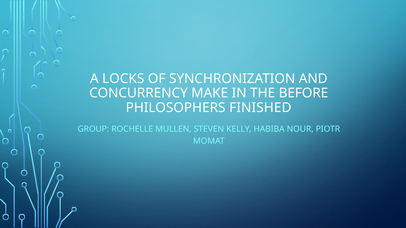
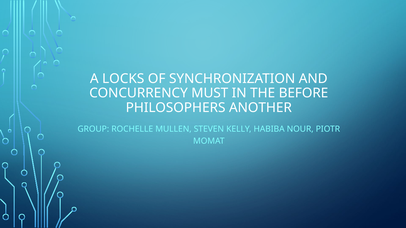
MAKE: MAKE -> MUST
FINISHED: FINISHED -> ANOTHER
